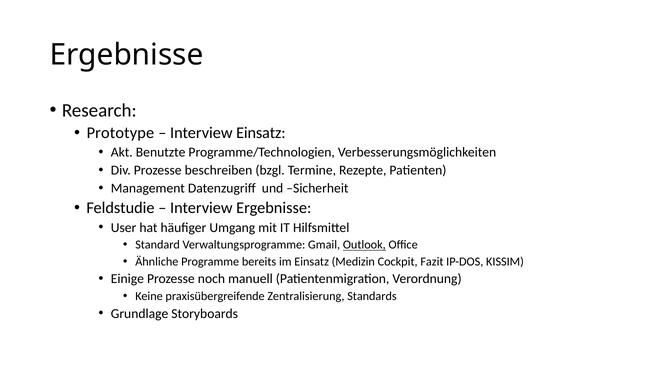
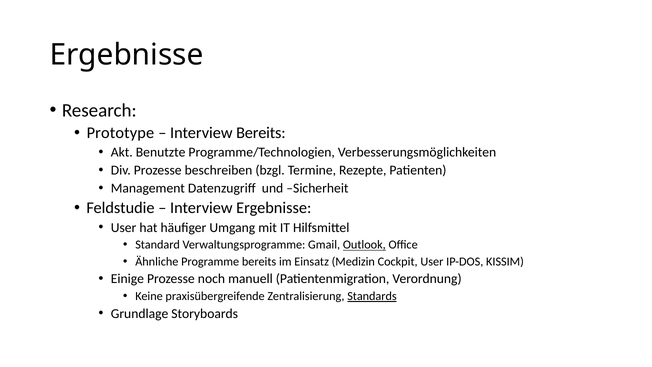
Interview Einsatz: Einsatz -> Bereits
Cockpit Fazit: Fazit -> User
Standards underline: none -> present
